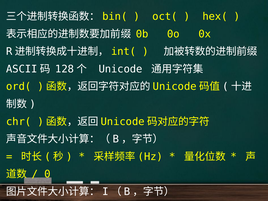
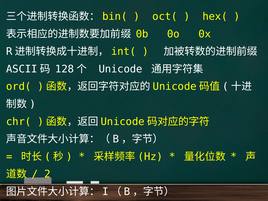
0: 0 -> 2
